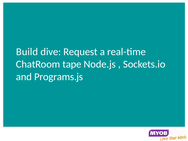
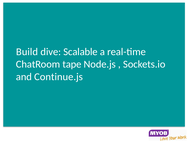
Request: Request -> Scalable
Programs.js: Programs.js -> Continue.js
